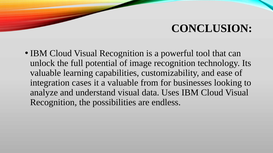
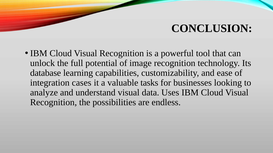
valuable at (46, 73): valuable -> database
from: from -> tasks
